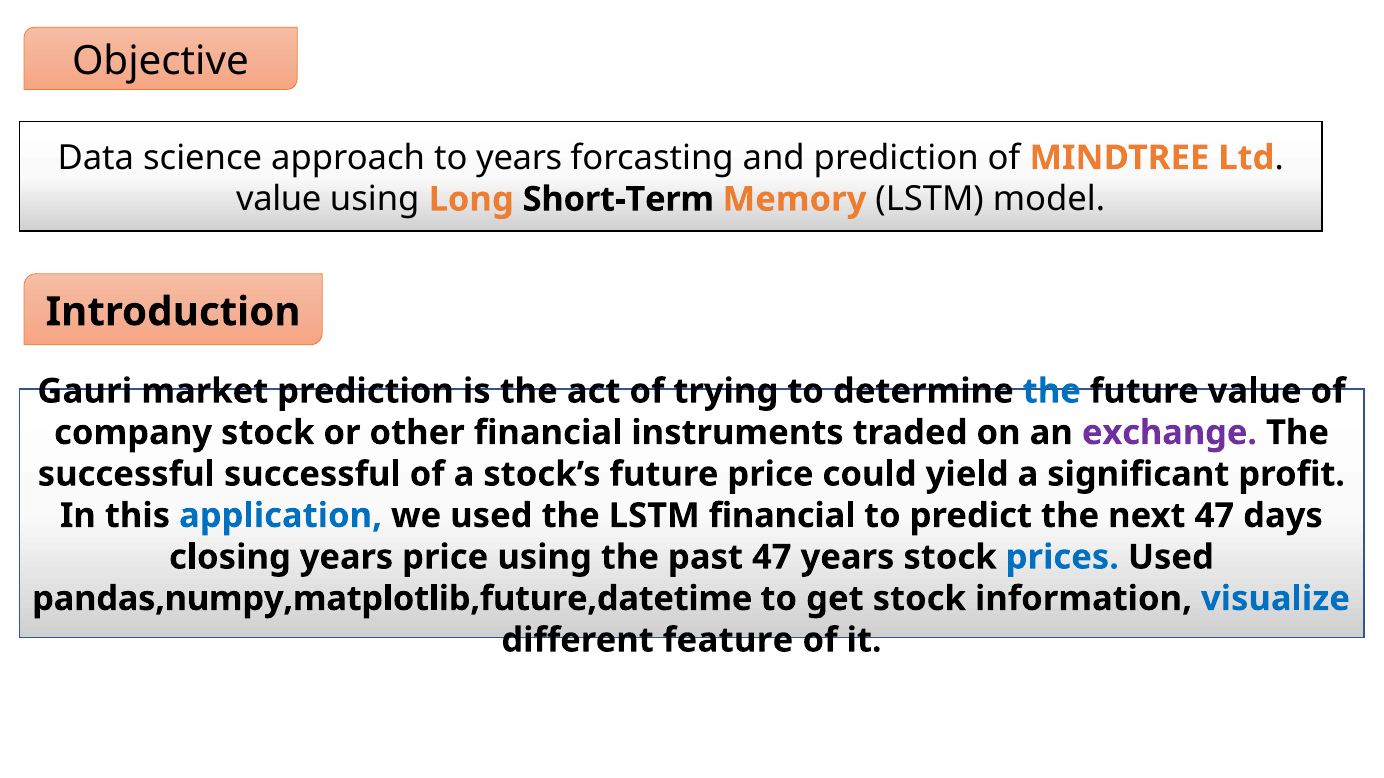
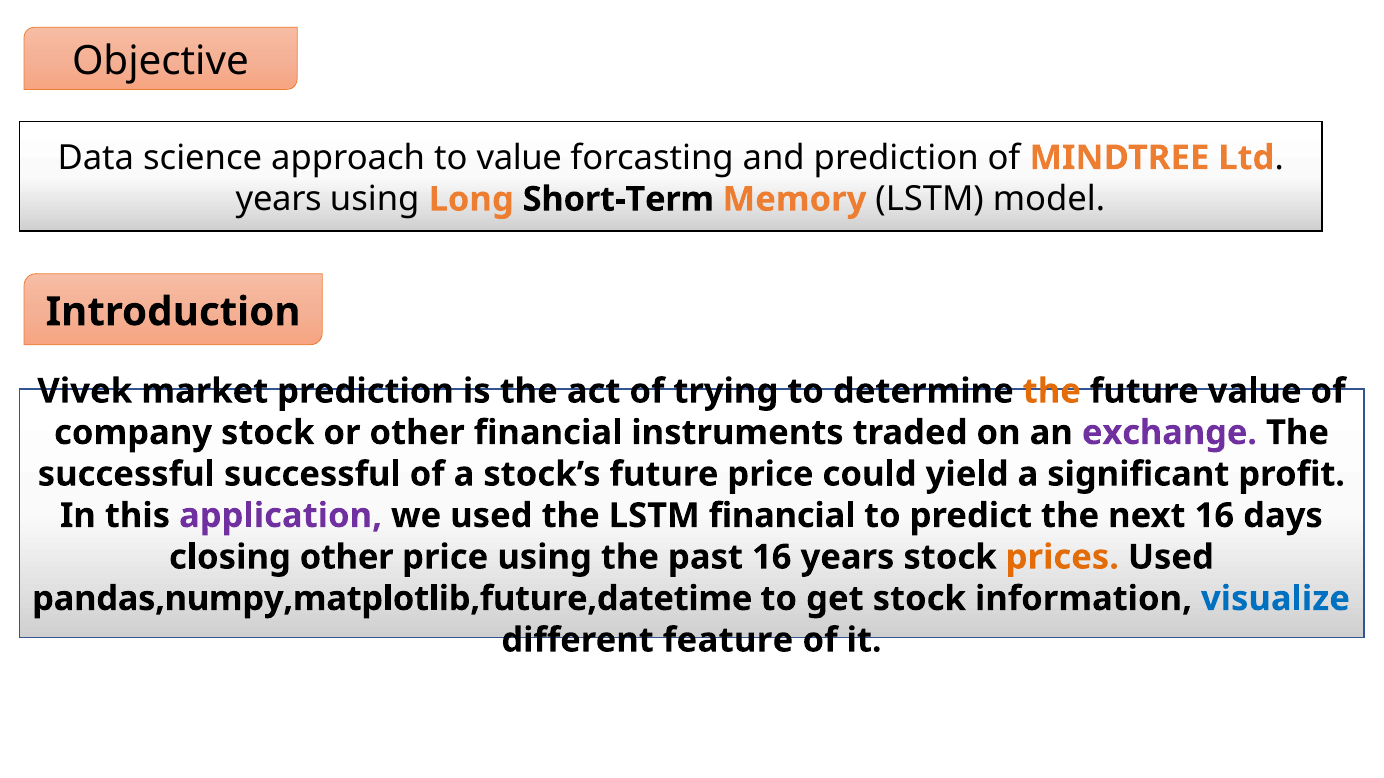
to years: years -> value
value at (279, 199): value -> years
Gauri: Gauri -> Vivek
the at (1052, 391) colour: blue -> orange
application colour: blue -> purple
next 47: 47 -> 16
closing years: years -> other
past 47: 47 -> 16
prices colour: blue -> orange
